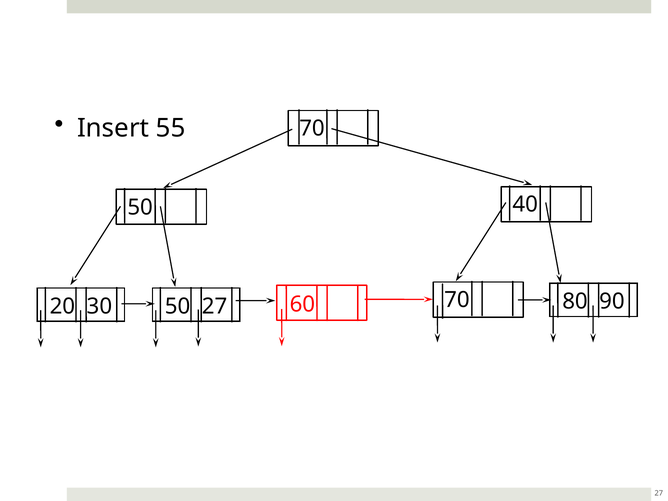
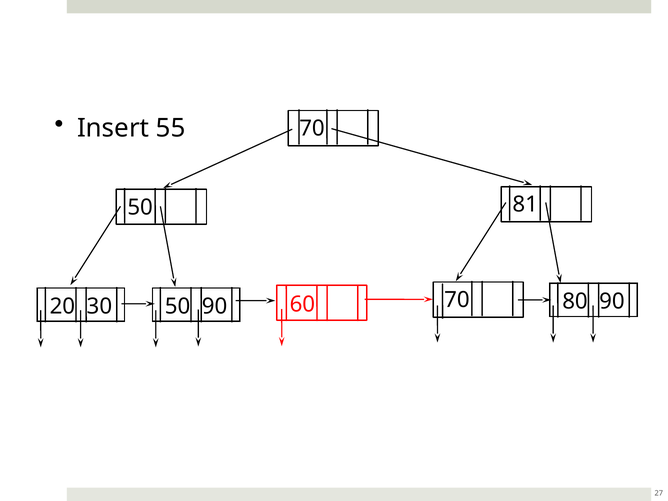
40: 40 -> 81
50 27: 27 -> 90
